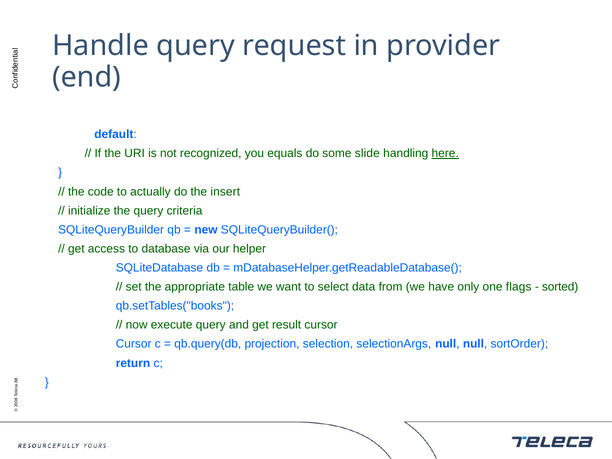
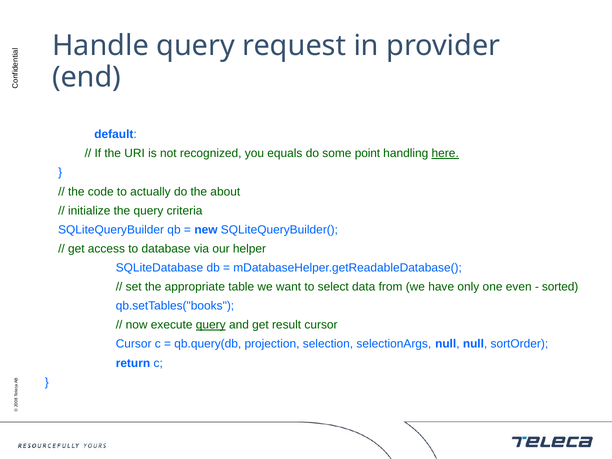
slide: slide -> point
insert: insert -> about
flags: flags -> even
query at (211, 325) underline: none -> present
